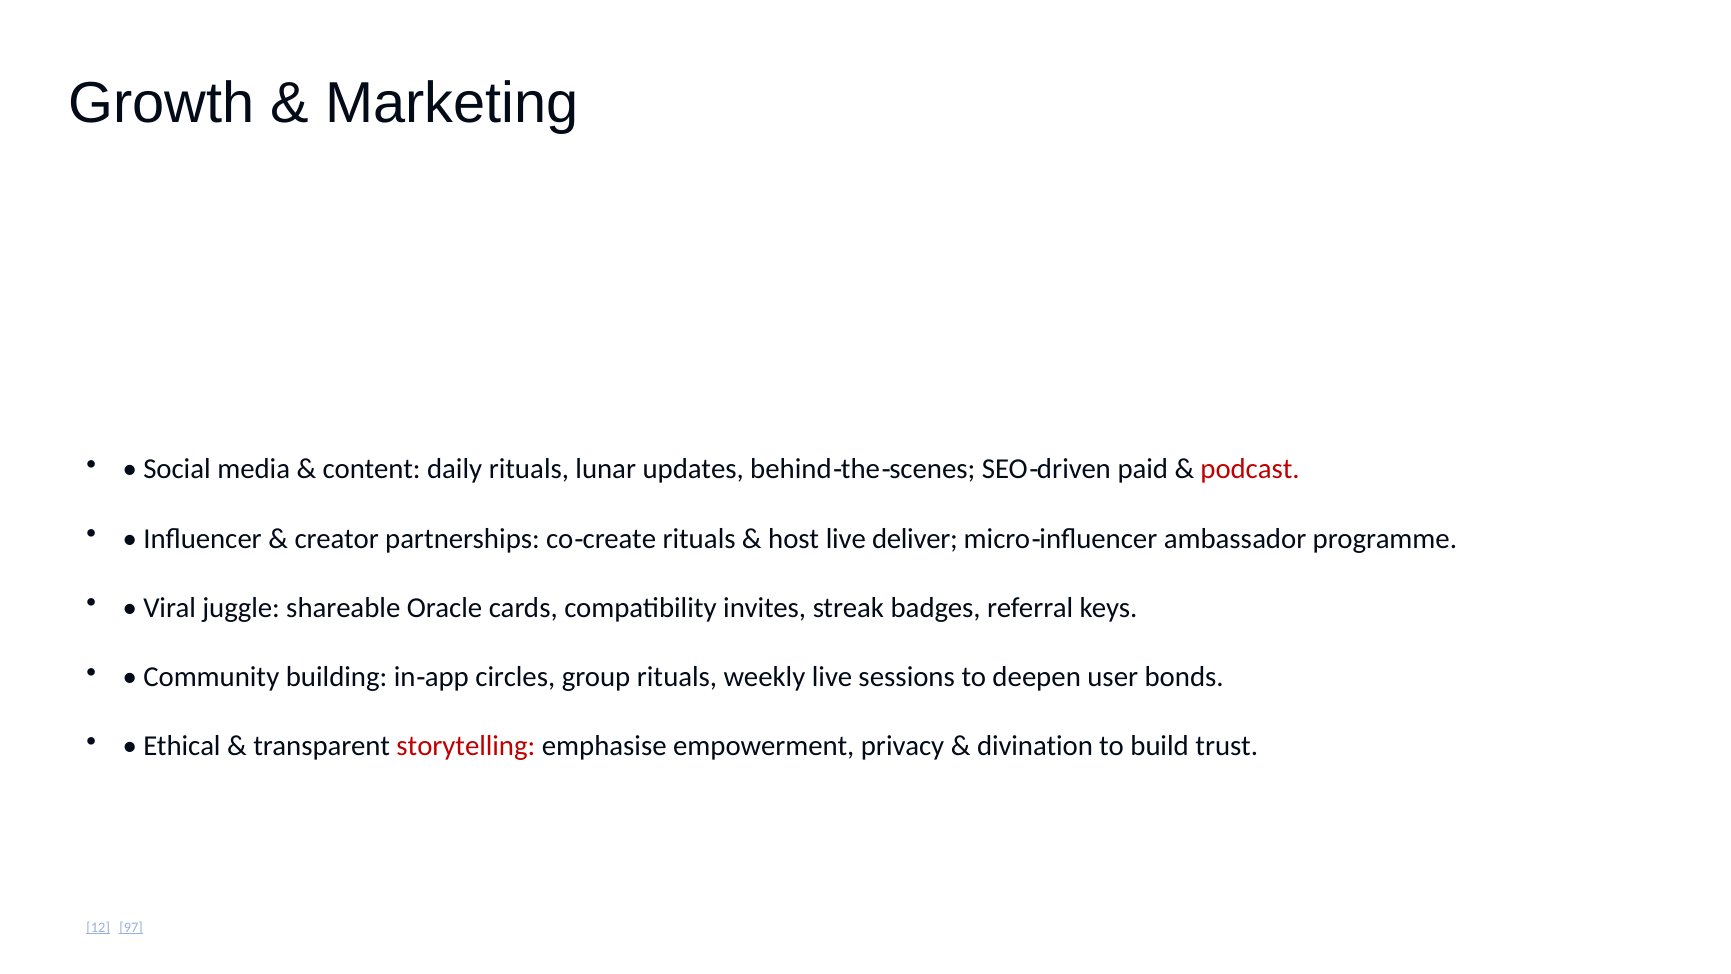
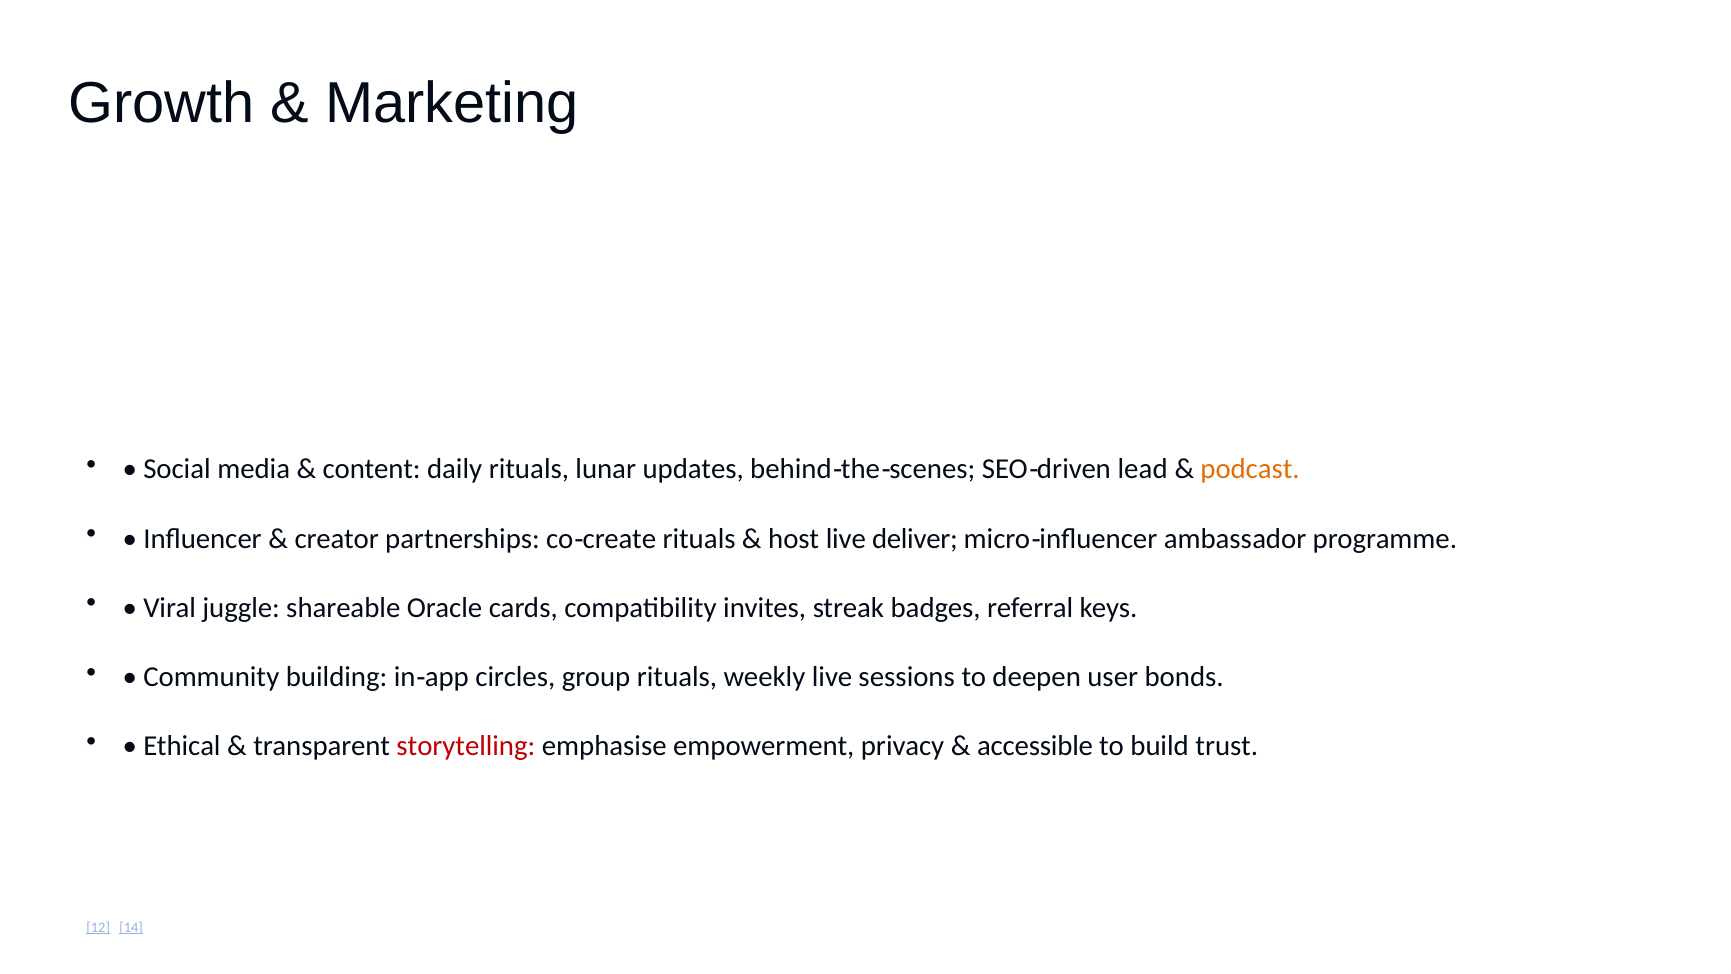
paid: paid -> lead
podcast colour: red -> orange
divination: divination -> accessible
97: 97 -> 14
